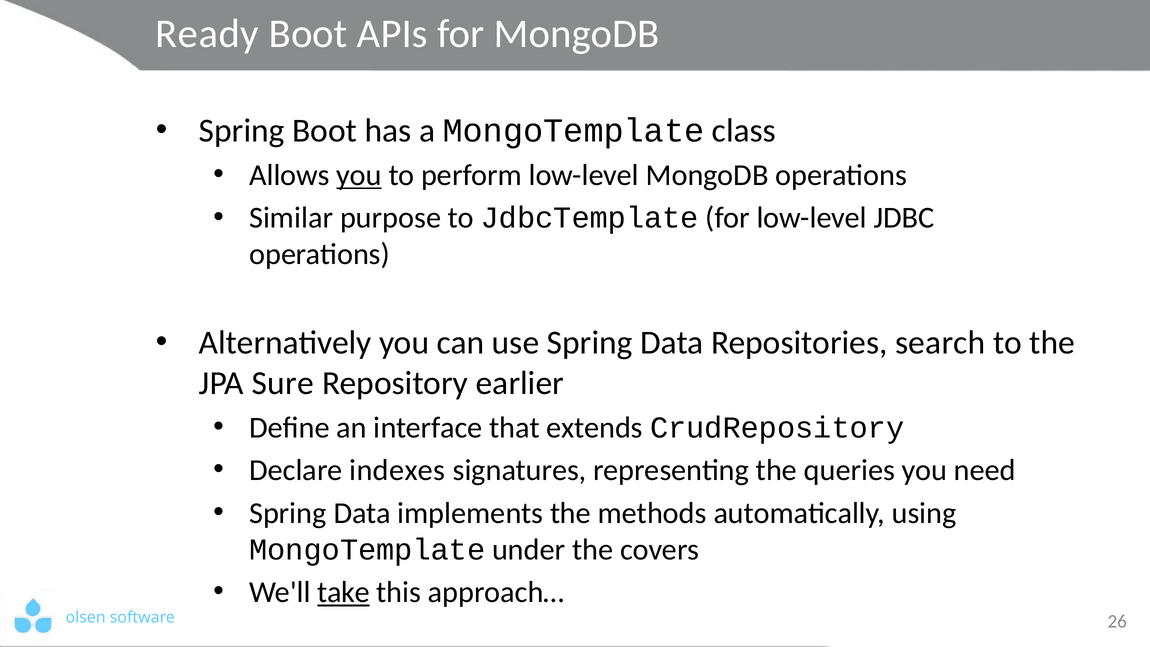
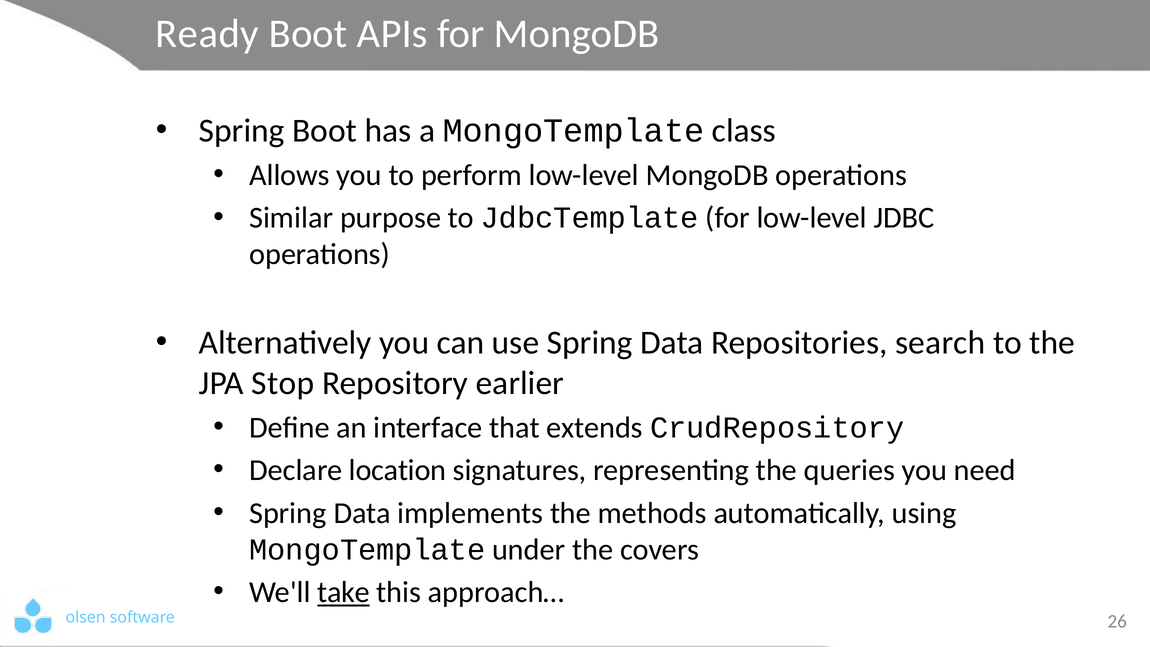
you at (359, 175) underline: present -> none
Sure: Sure -> Stop
indexes: indexes -> location
